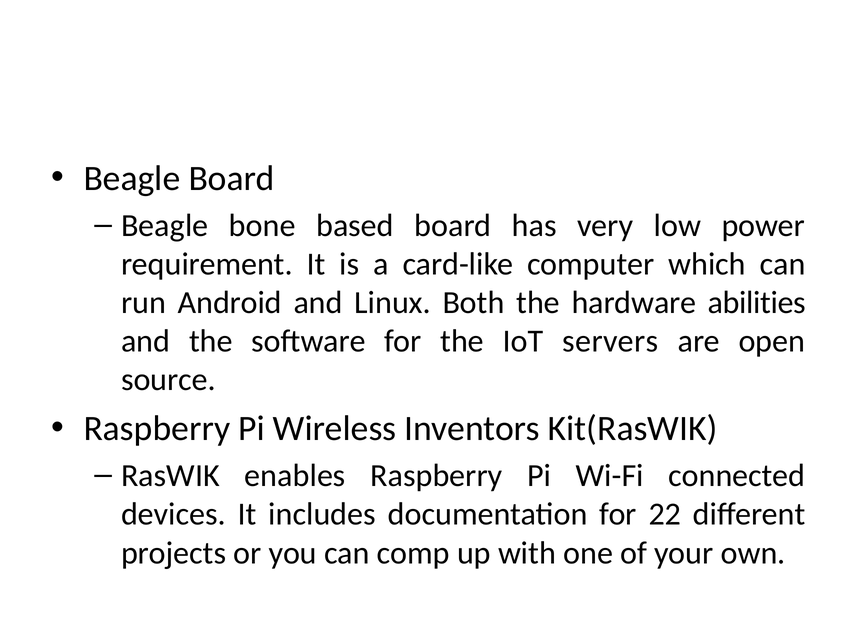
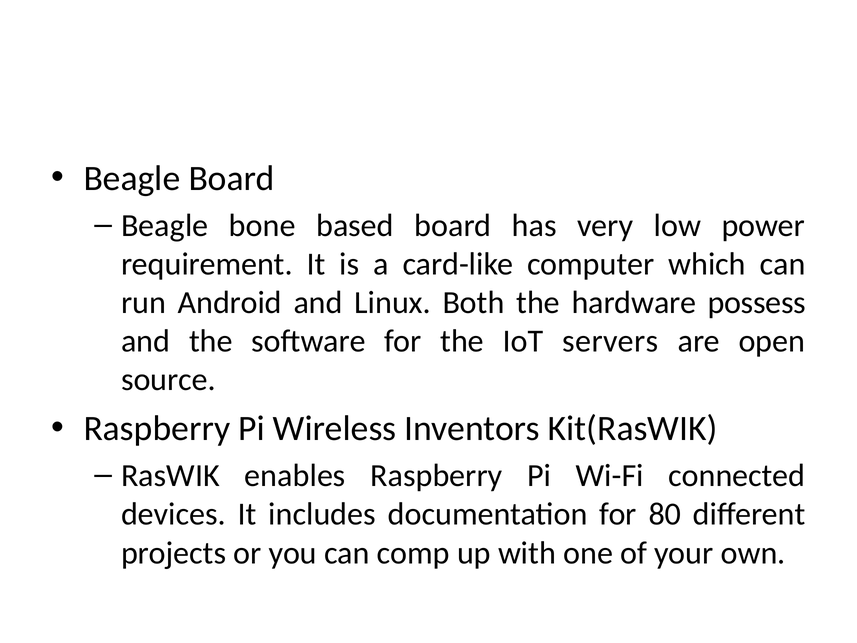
abilities: abilities -> possess
22: 22 -> 80
